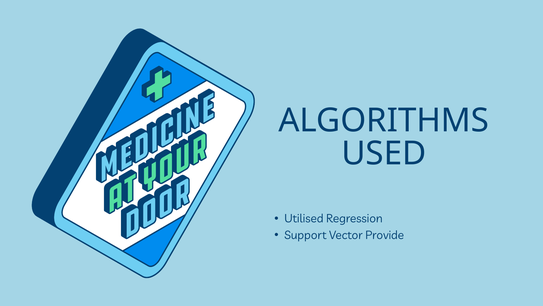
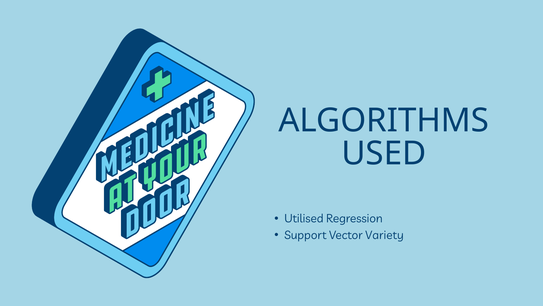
Provide: Provide -> Variety
